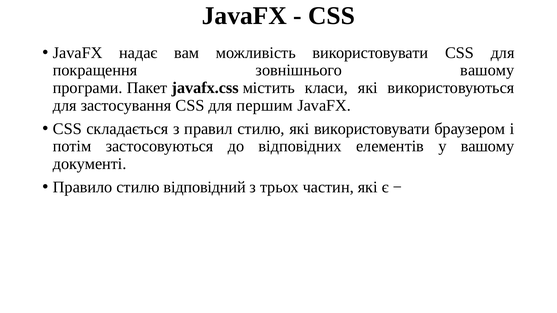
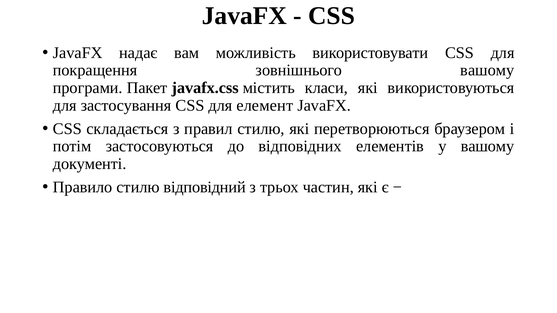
першим: першим -> елемент
які використовувати: використовувати -> перетворюються
